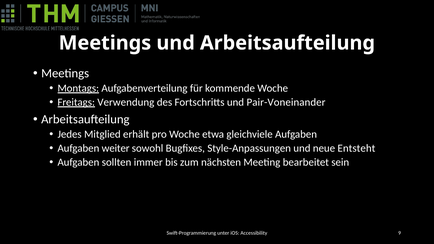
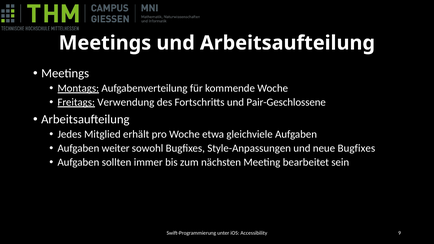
Pair-Voneinander: Pair-Voneinander -> Pair-Geschlossene
neue Entsteht: Entsteht -> Bugfixes
